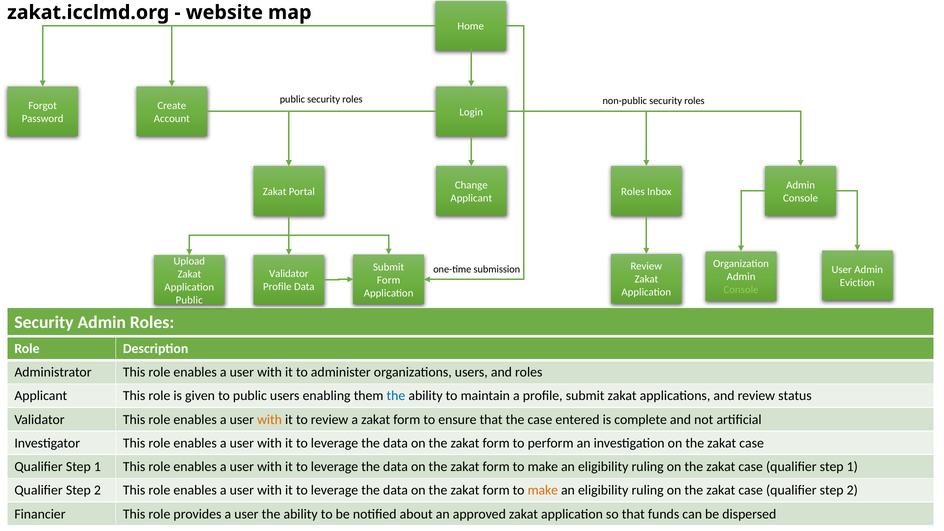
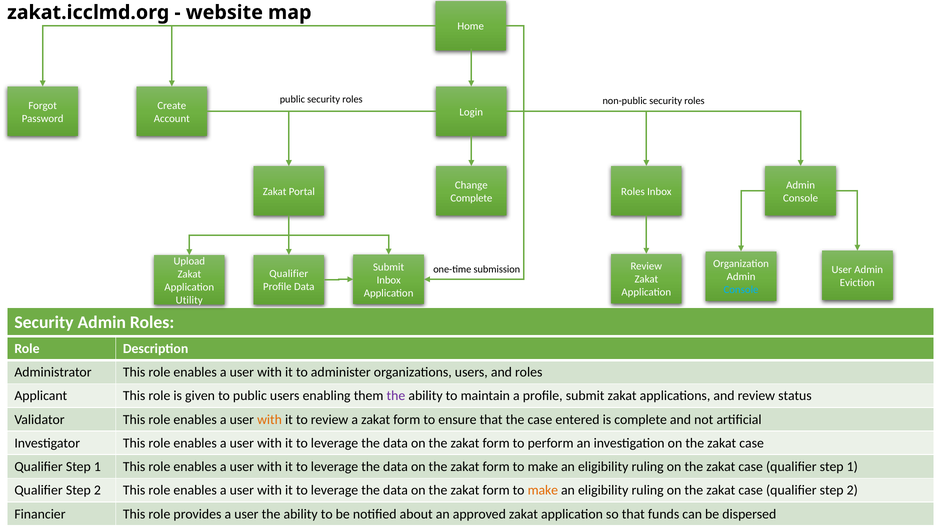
Applicant at (471, 198): Applicant -> Complete
Validator at (289, 274): Validator -> Qualifier
Form at (389, 280): Form -> Inbox
Console at (741, 290) colour: light green -> light blue
Public at (189, 300): Public -> Utility
the at (396, 396) colour: blue -> purple
